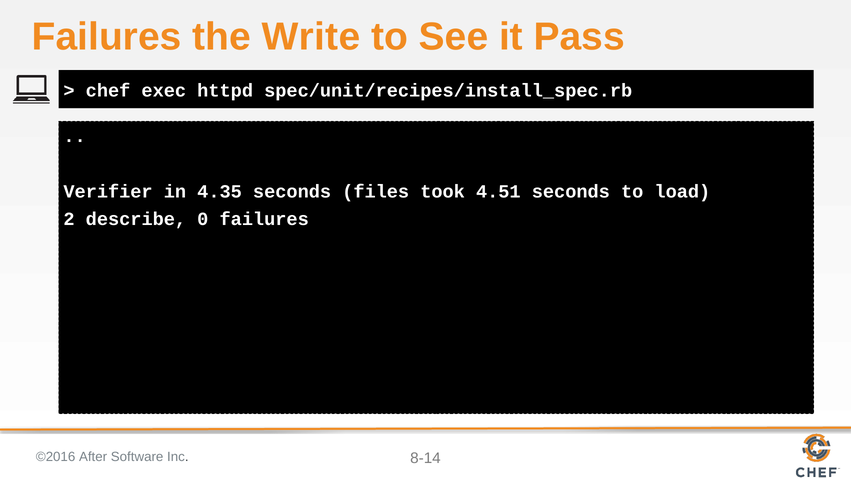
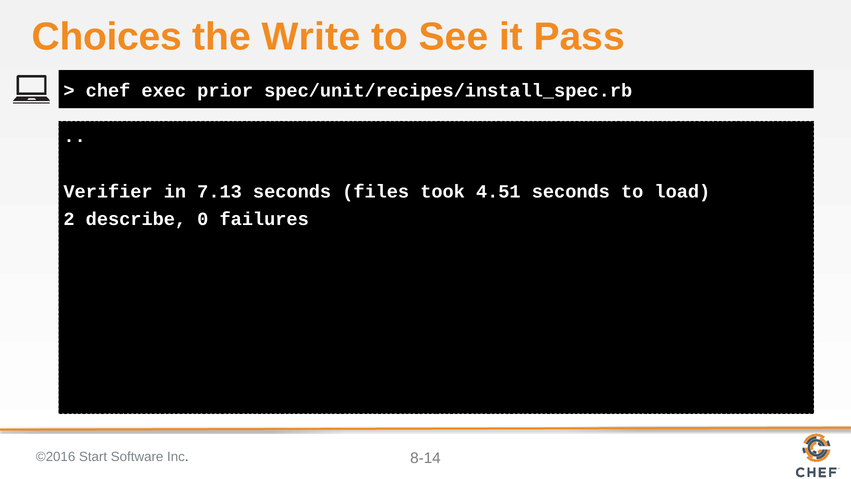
Failures at (107, 37): Failures -> Choices
httpd: httpd -> prior
4.35: 4.35 -> 7.13
After: After -> Start
